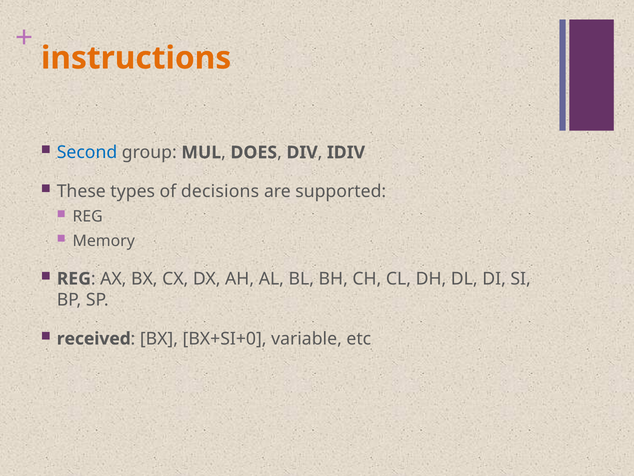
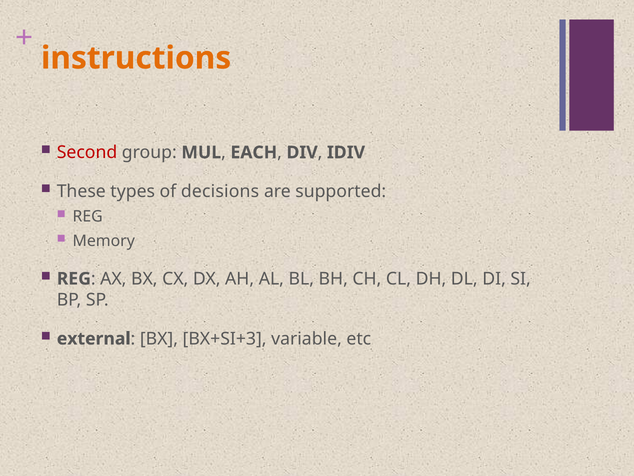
Second colour: blue -> red
DOES: DOES -> EACH
received: received -> external
BX+SI+0: BX+SI+0 -> BX+SI+3
